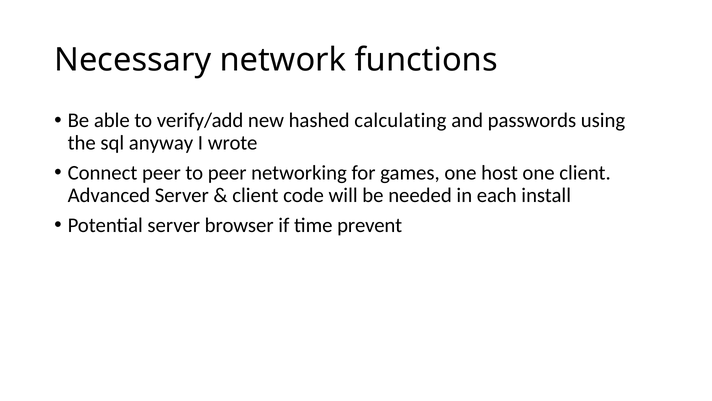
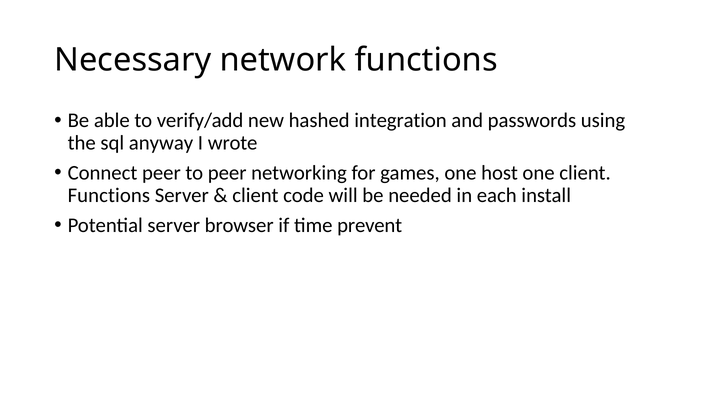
calculating: calculating -> integration
Advanced at (109, 195): Advanced -> Functions
